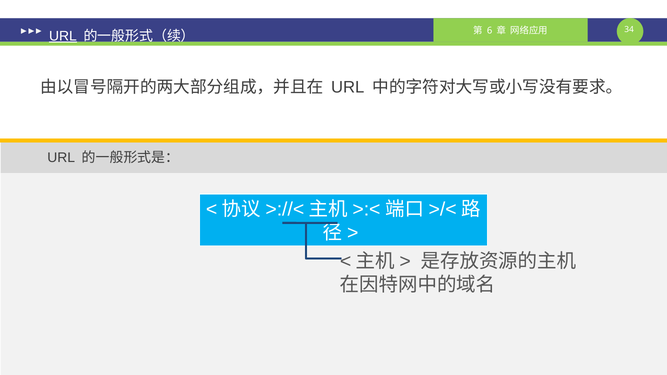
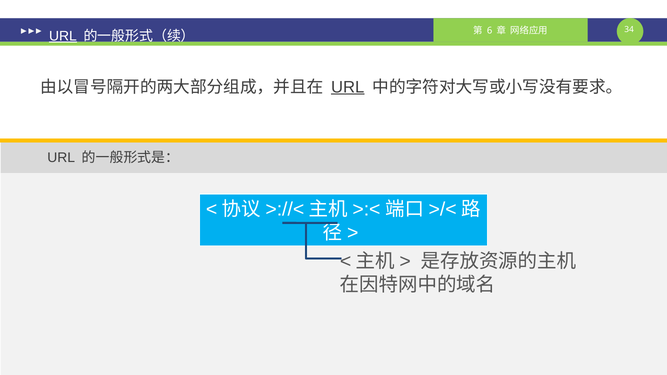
URL at (348, 87) underline: none -> present
